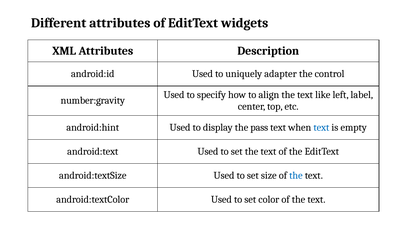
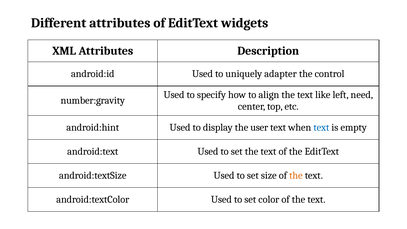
label: label -> need
pass: pass -> user
the at (296, 175) colour: blue -> orange
